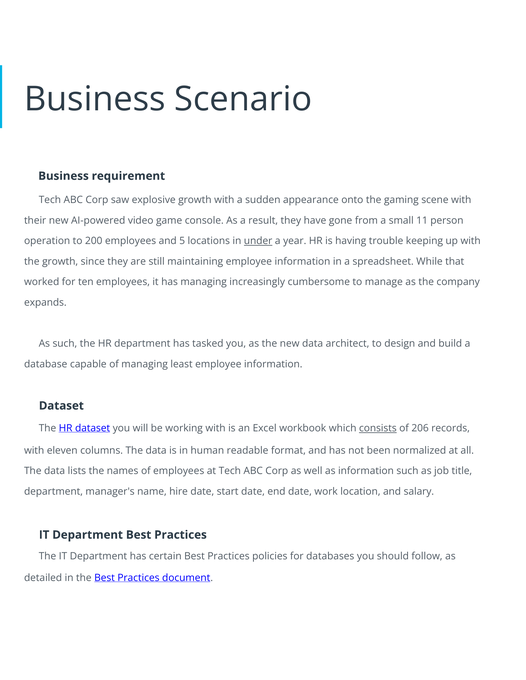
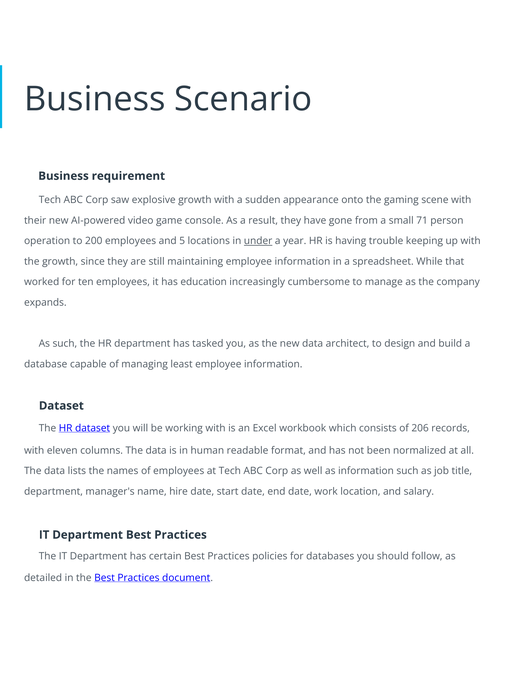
11: 11 -> 71
has managing: managing -> education
consists underline: present -> none
